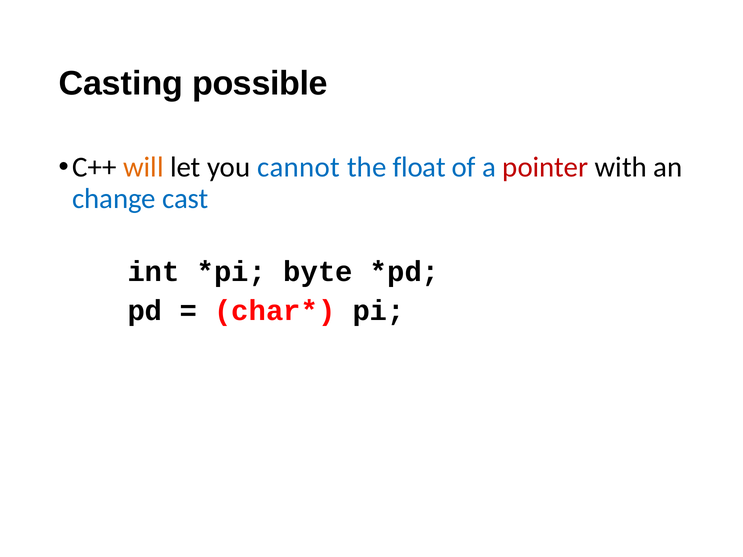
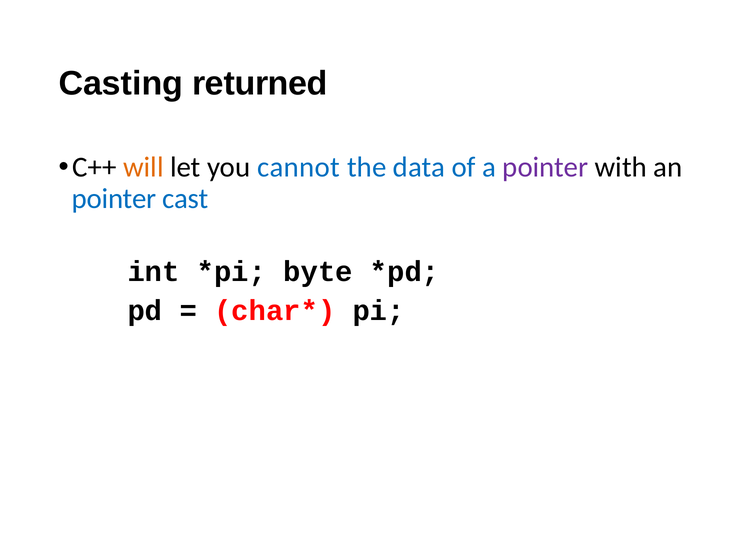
possible: possible -> returned
float: float -> data
pointer at (545, 167) colour: red -> purple
change at (114, 199): change -> pointer
